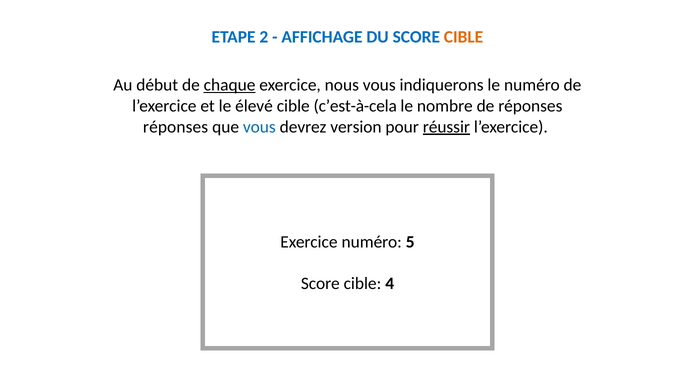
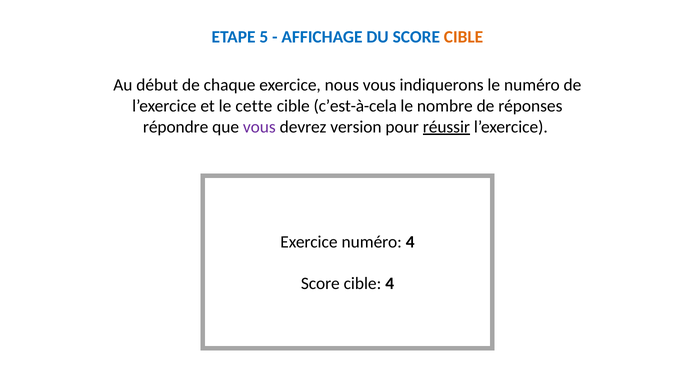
2: 2 -> 5
chaque underline: present -> none
élevé: élevé -> cette
réponses at (176, 127): réponses -> répondre
vous at (259, 127) colour: blue -> purple
numéro 5: 5 -> 4
